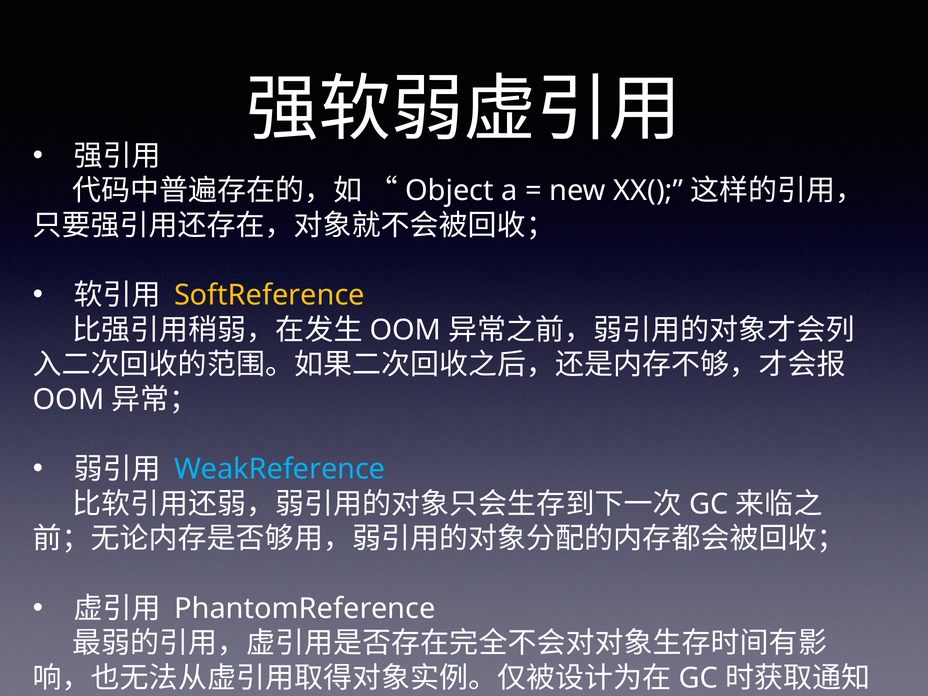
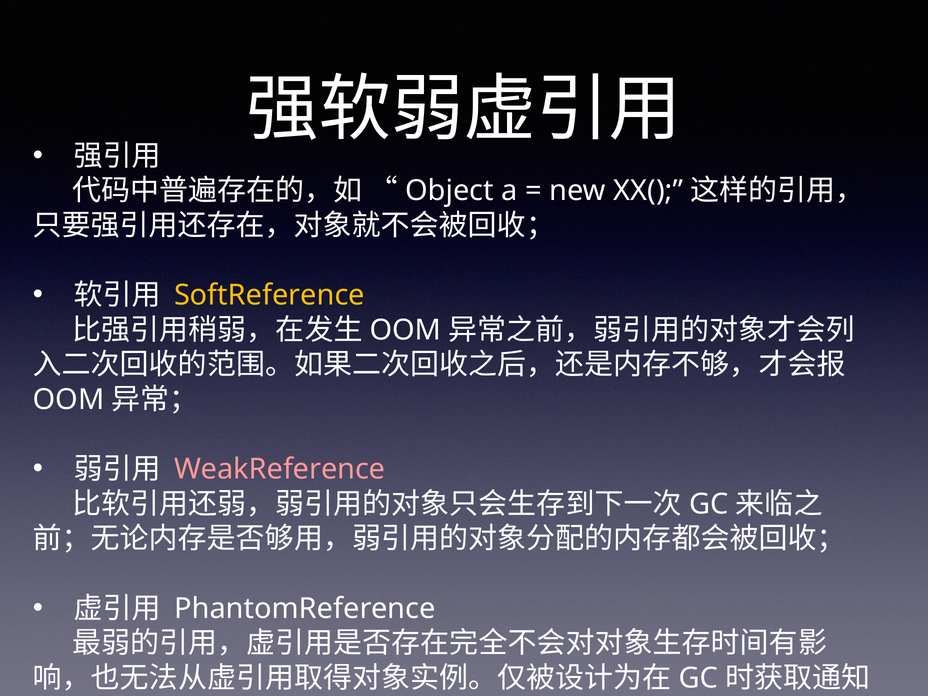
WeakReference colour: light blue -> pink
